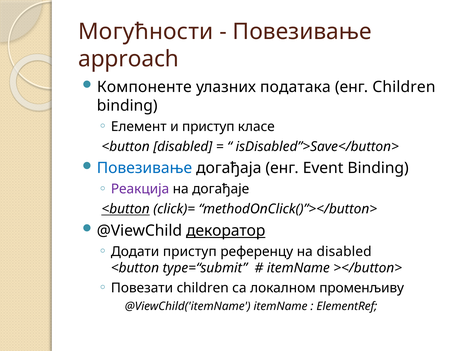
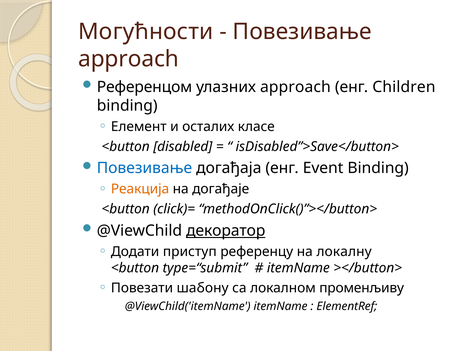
Компоненте: Компоненте -> Референцом
улазних података: података -> approach
и приступ: приступ -> осталих
Реакција colour: purple -> orange
<button at (126, 209) underline: present -> none
на disabled: disabled -> локалну
Повезати children: children -> шабону
